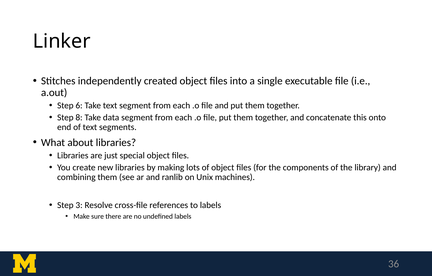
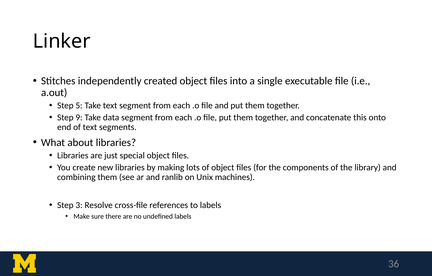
6: 6 -> 5
8: 8 -> 9
